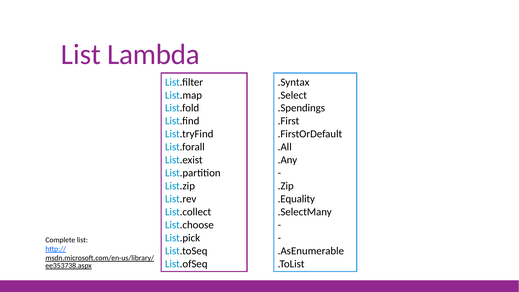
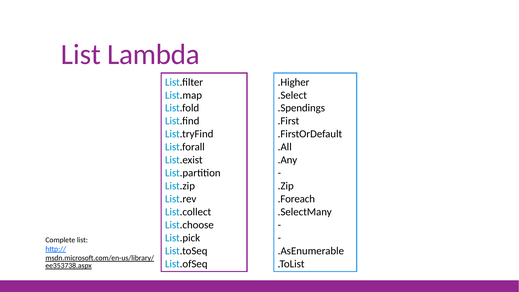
.Syntax: .Syntax -> .Higher
.Equality: .Equality -> .Foreach
